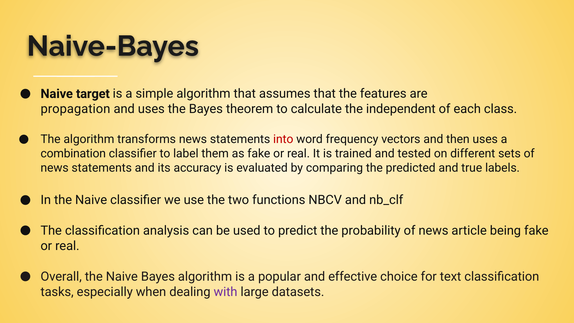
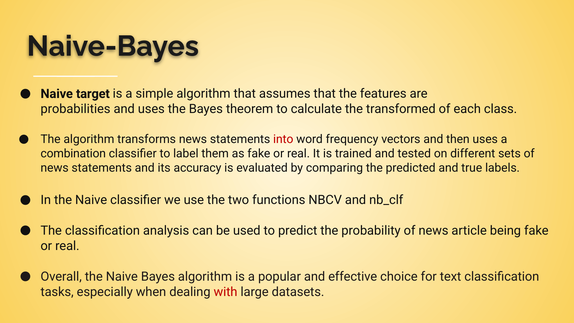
propagation: propagation -> probabilities
independent: independent -> transformed
with colour: purple -> red
